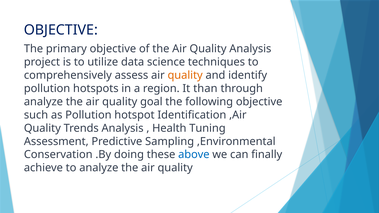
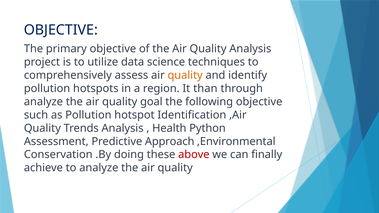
Tuning: Tuning -> Python
Sampling: Sampling -> Approach
above colour: blue -> red
